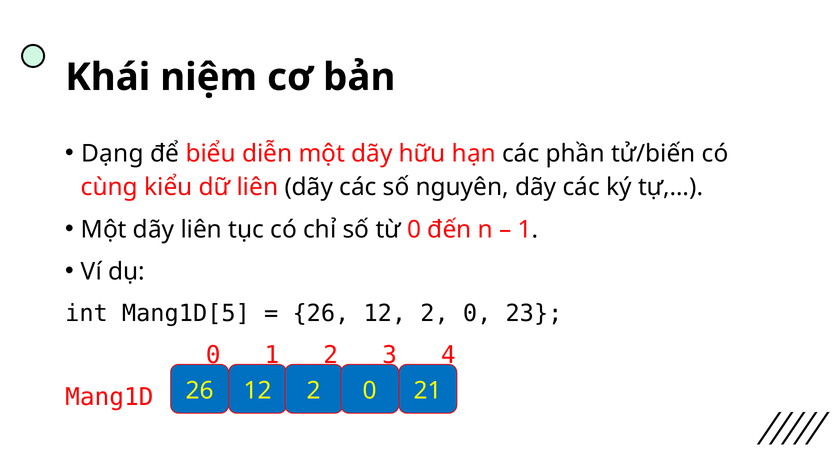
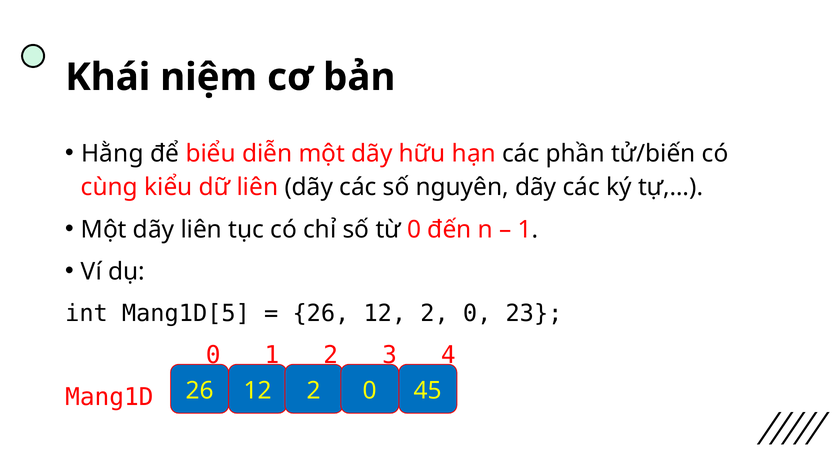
Dạng: Dạng -> Hằng
21: 21 -> 45
